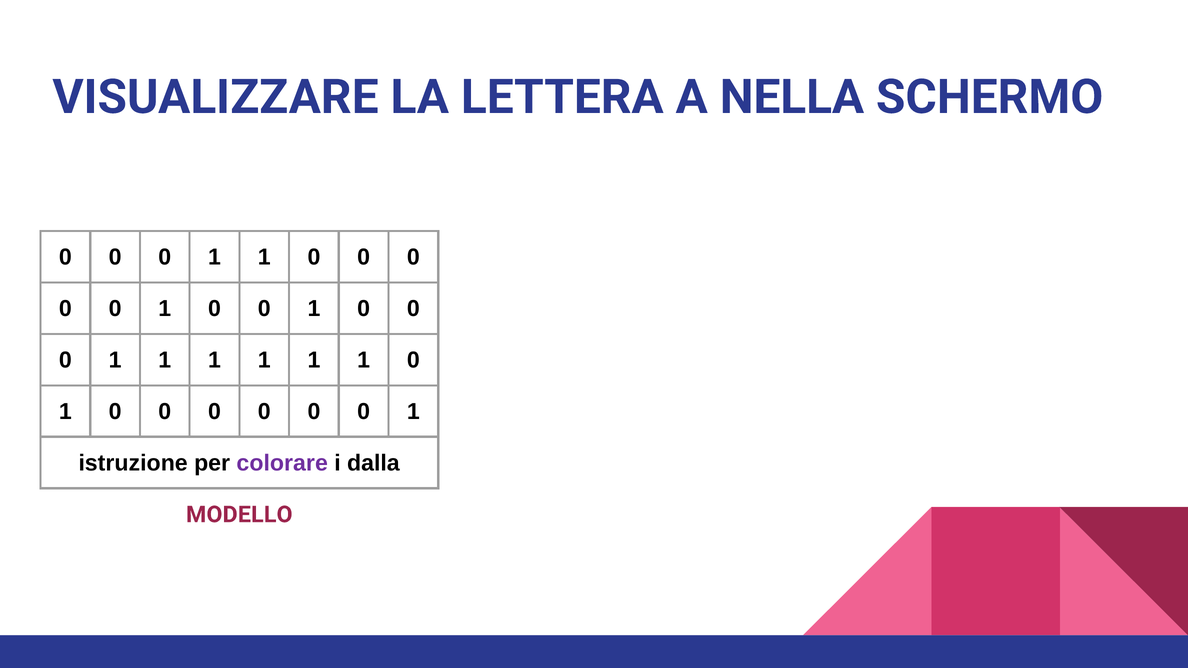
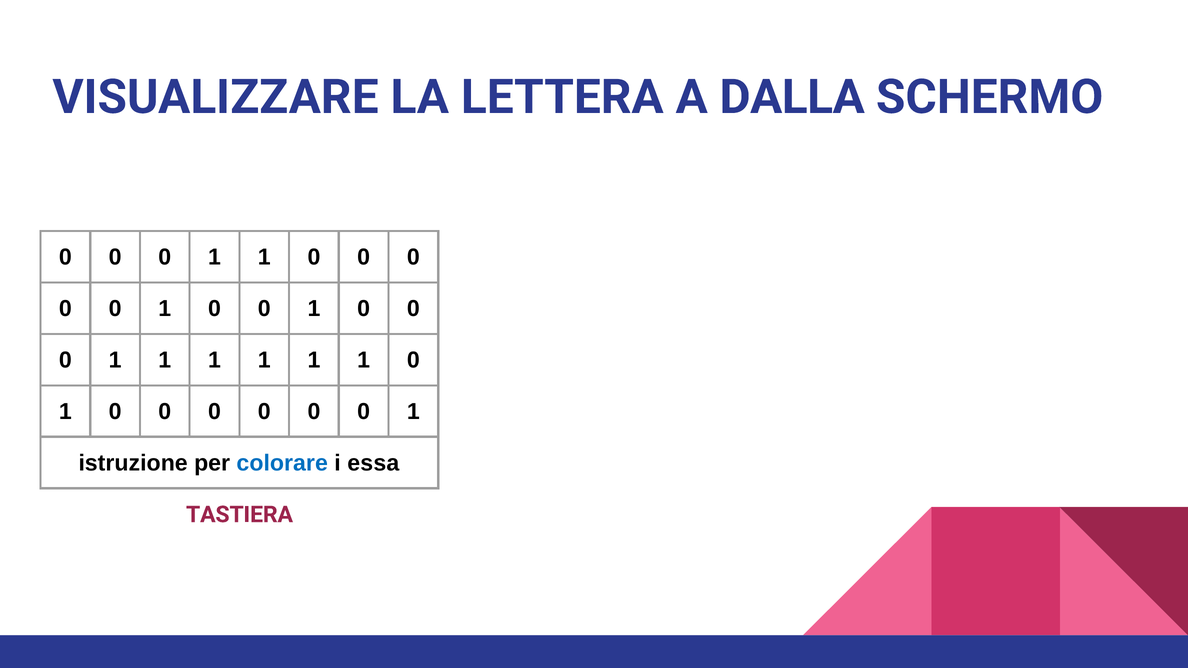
NELLA: NELLA -> DALLA
colorare colour: purple -> blue
dalla: dalla -> essa
MODELLO: MODELLO -> TASTIERA
